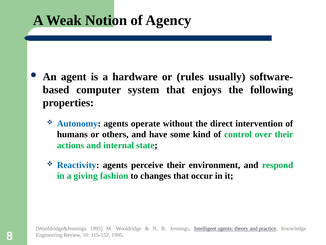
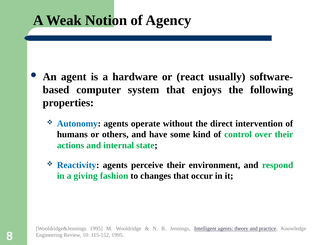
rules: rules -> react
